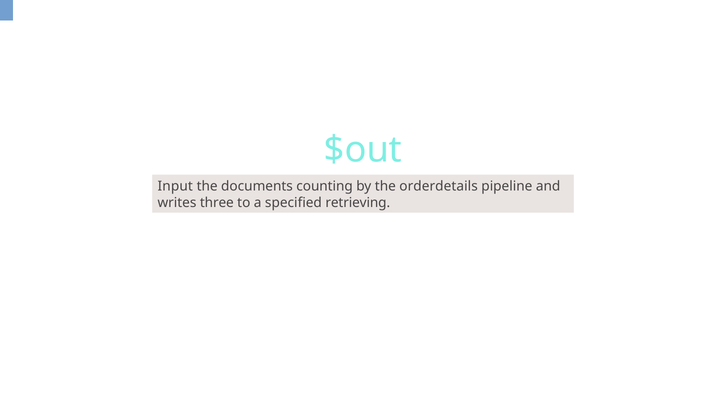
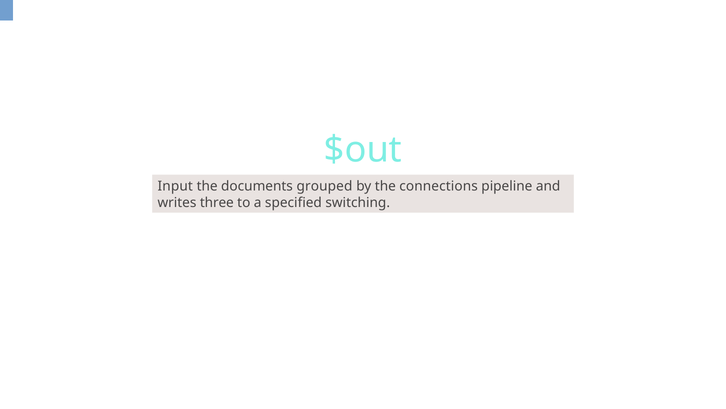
counting: counting -> grouped
orderdetails: orderdetails -> connections
retrieving: retrieving -> switching
